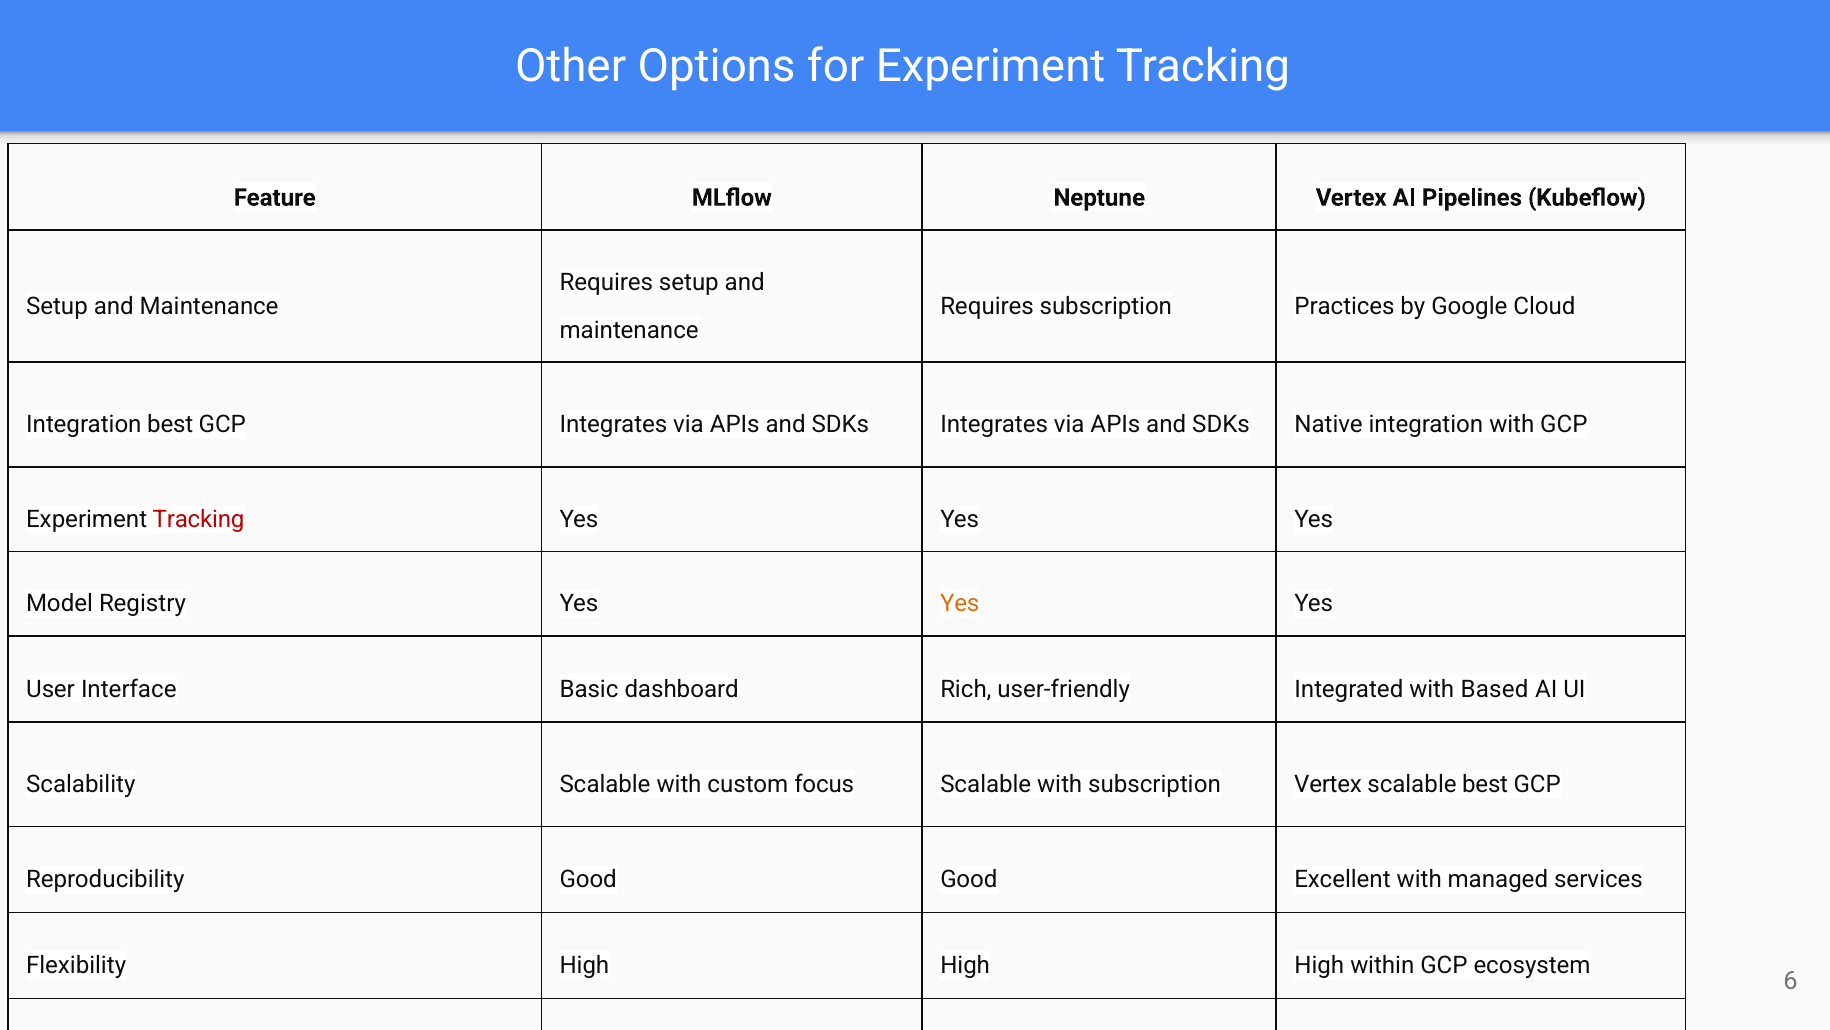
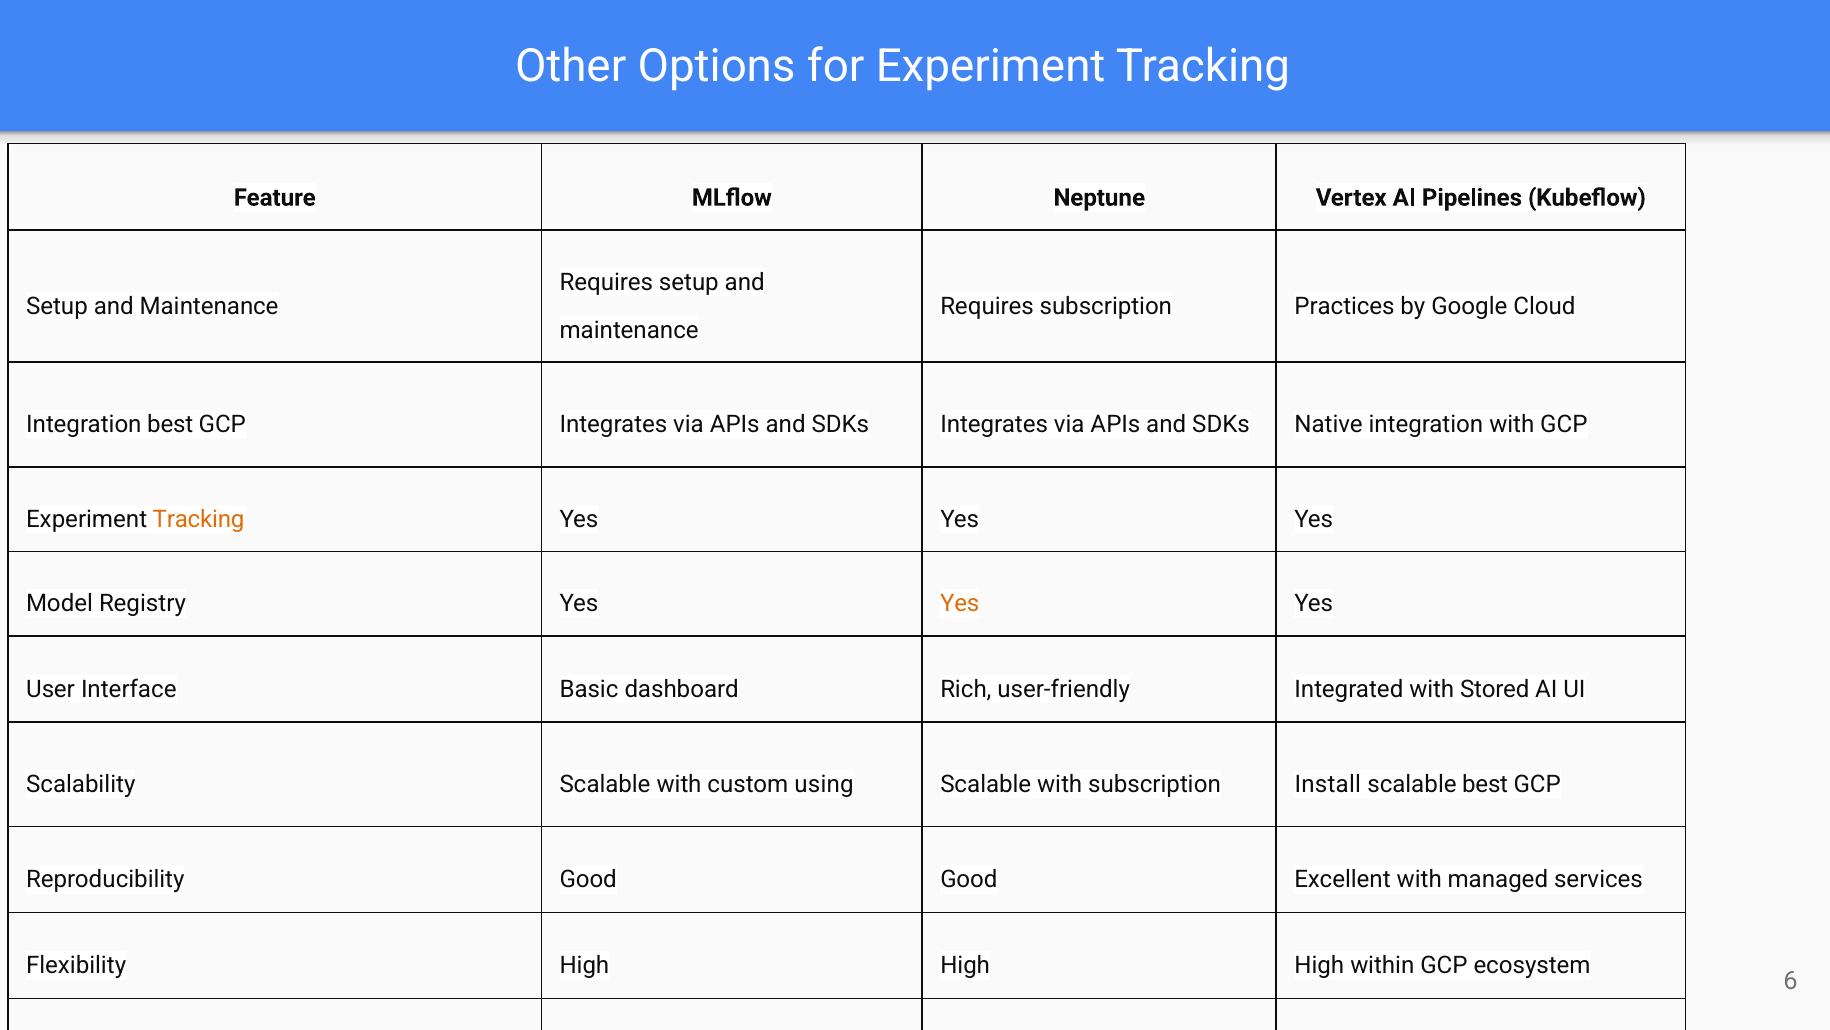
Tracking at (199, 519) colour: red -> orange
Based: Based -> Stored
focus: focus -> using
subscription Vertex: Vertex -> Install
